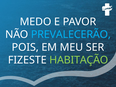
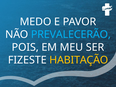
HABITAÇÃO colour: light green -> yellow
